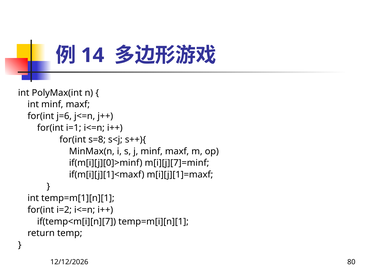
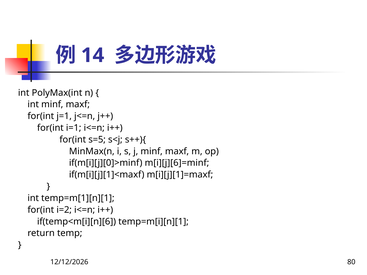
j=6: j=6 -> j=1
s=8: s=8 -> s=5
m[i][j][7]=minf: m[i][j][7]=minf -> m[i][j][6]=minf
if(temp<m[i][n][7: if(temp<m[i][n][7 -> if(temp<m[i][n][6
